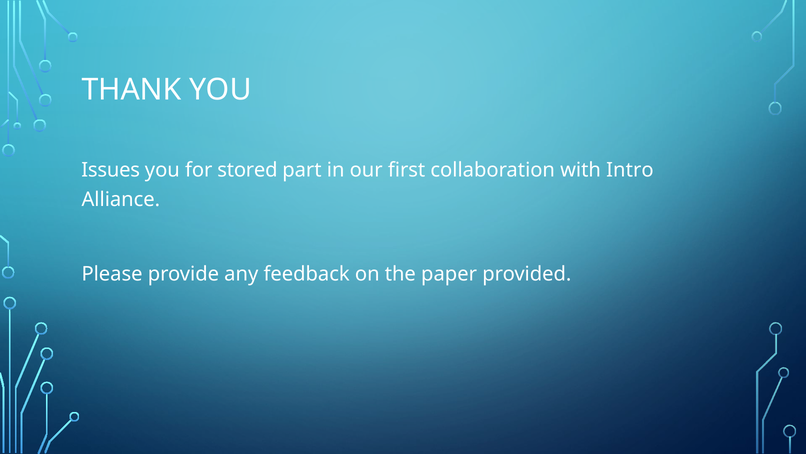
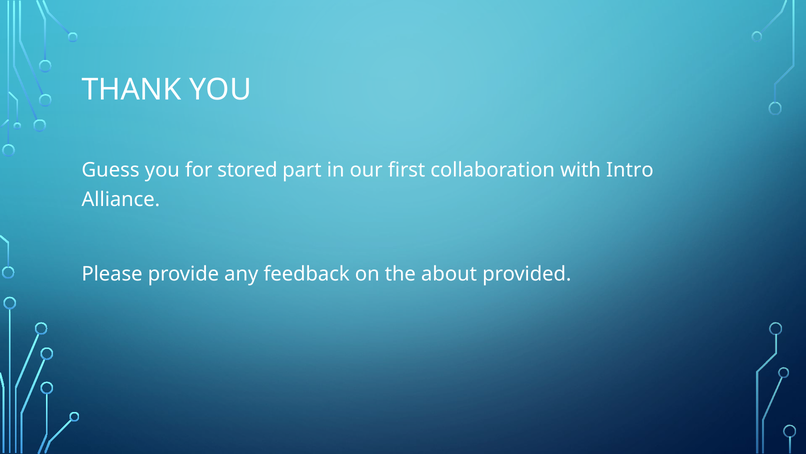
Issues: Issues -> Guess
paper: paper -> about
